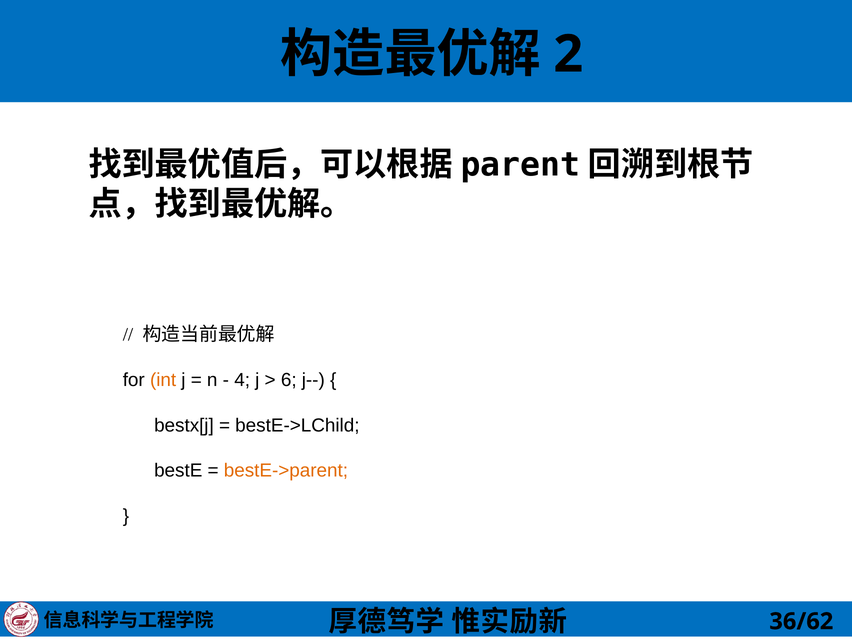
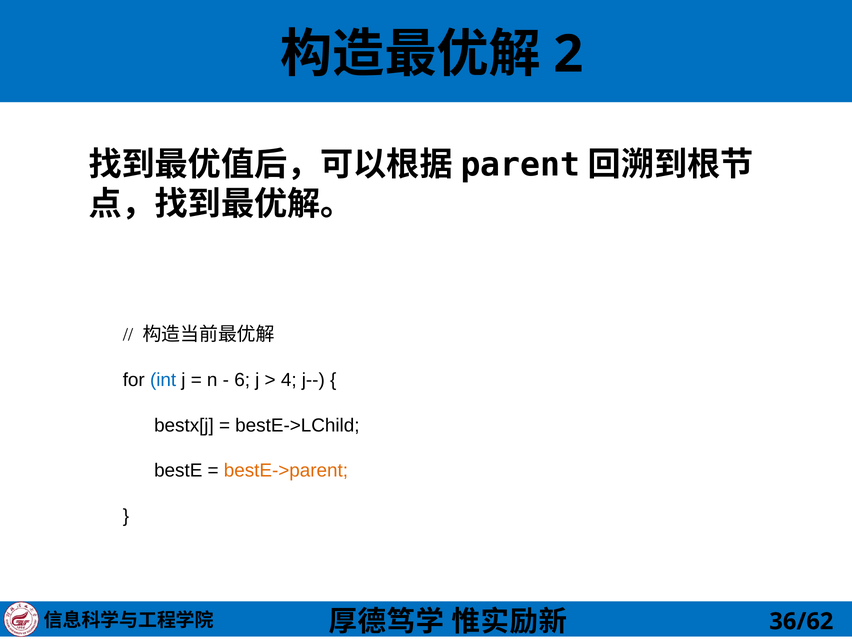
int colour: orange -> blue
4: 4 -> 6
6: 6 -> 4
